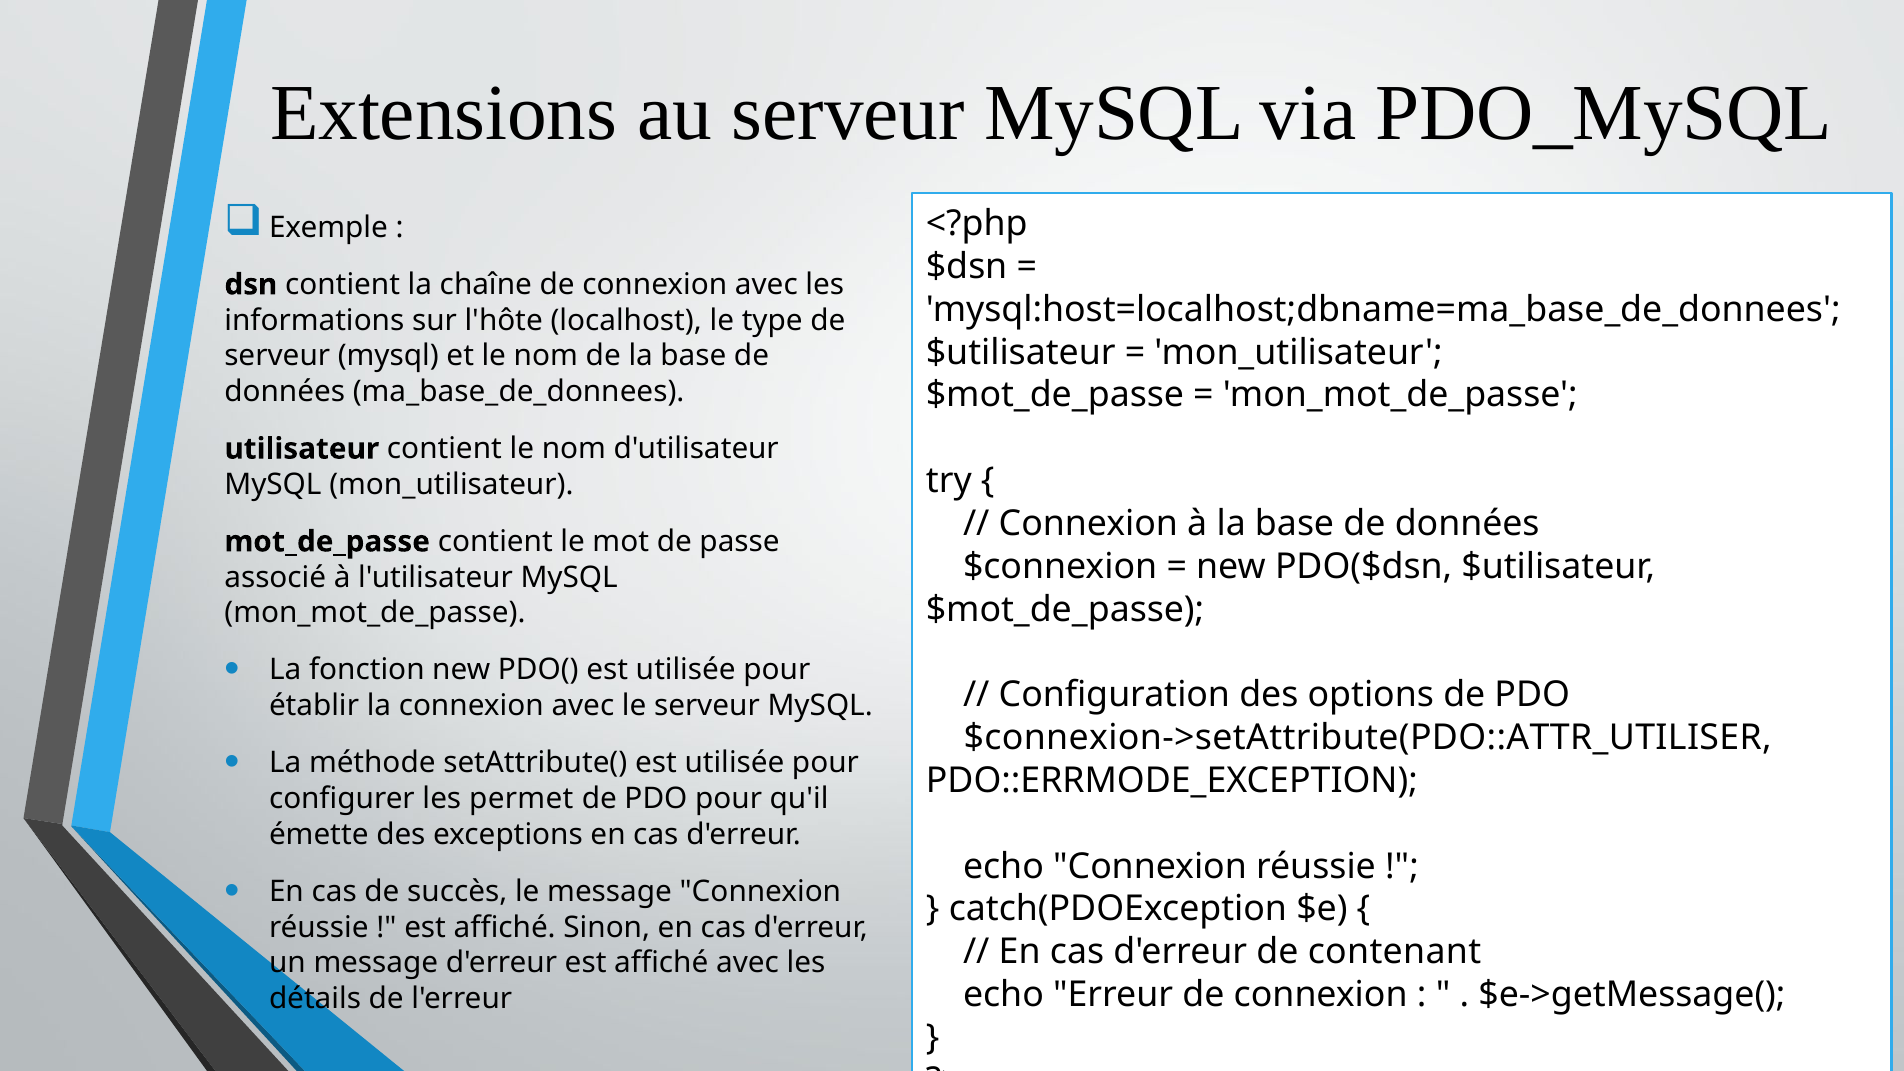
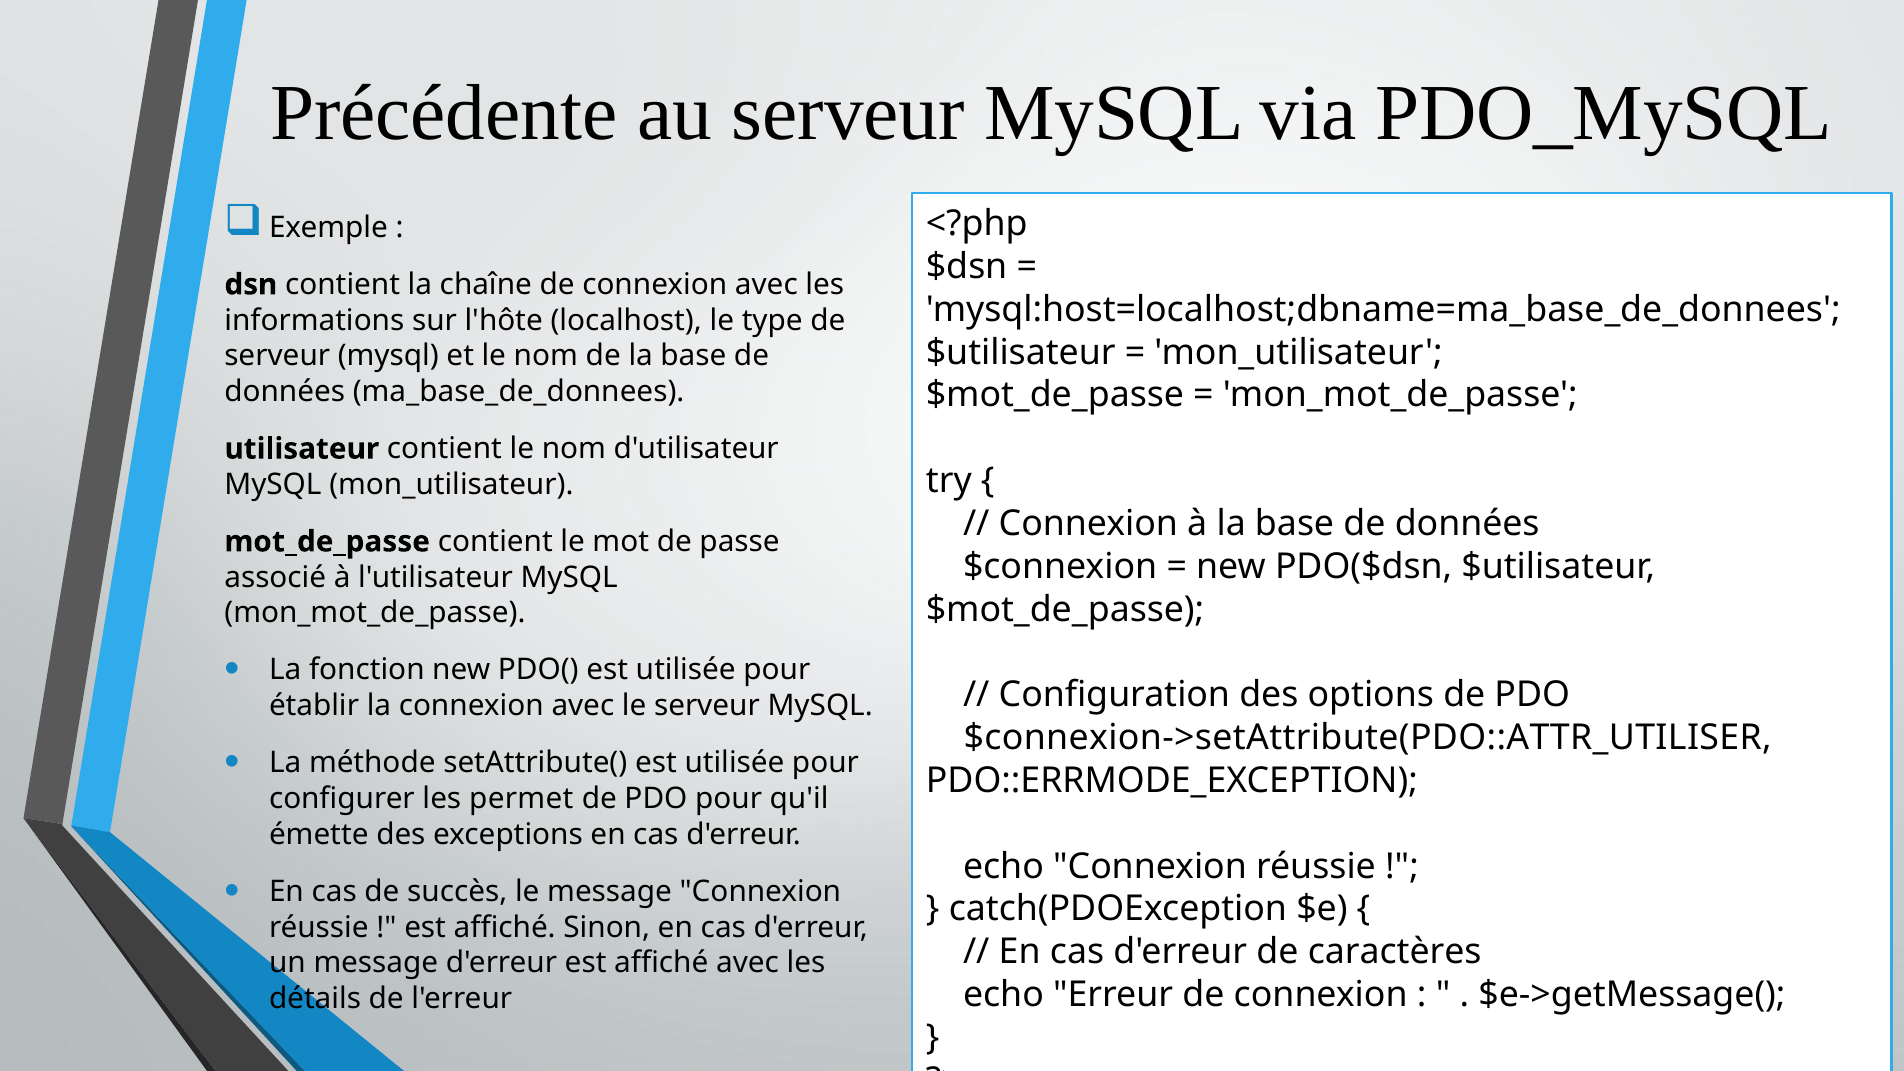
Extensions: Extensions -> Précédente
contenant: contenant -> caractères
